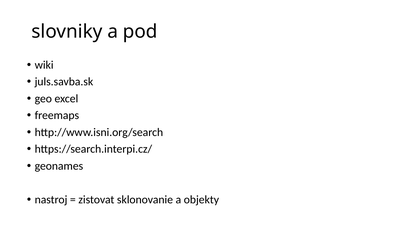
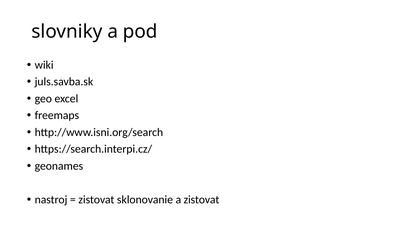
a objekty: objekty -> zistovat
